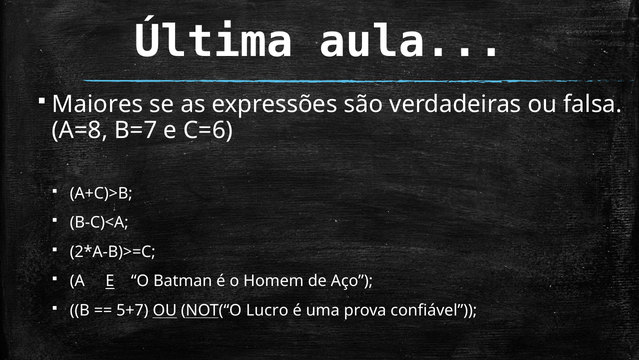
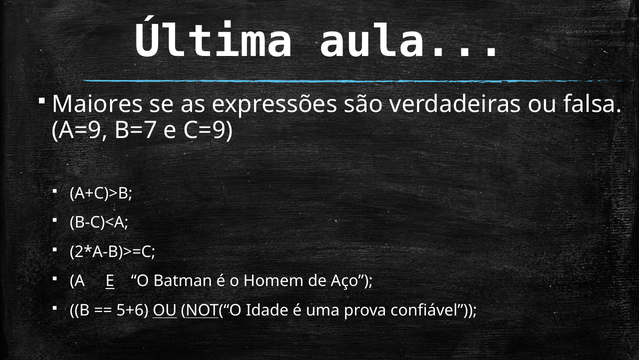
A=8: A=8 -> A=9
C=6: C=6 -> C=9
5+7: 5+7 -> 5+6
Lucro: Lucro -> Idade
